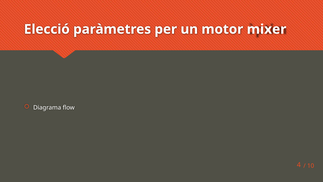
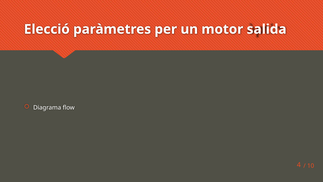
mixer: mixer -> salida
